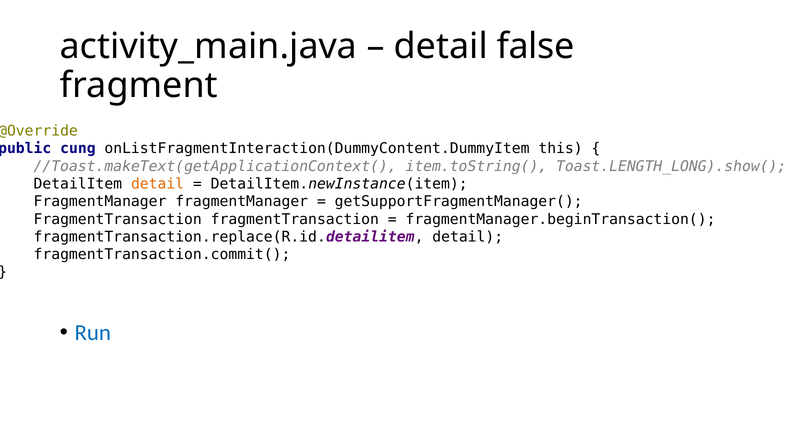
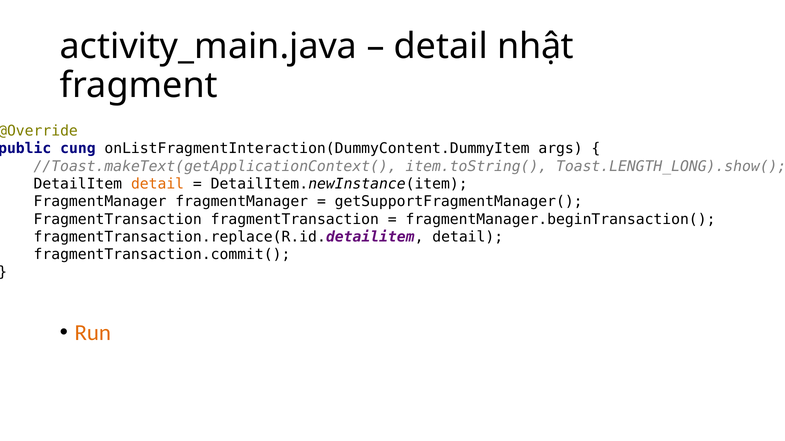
false: false -> nhật
this: this -> args
Run colour: blue -> orange
